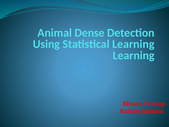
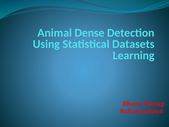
Statistical Learning: Learning -> Datasets
